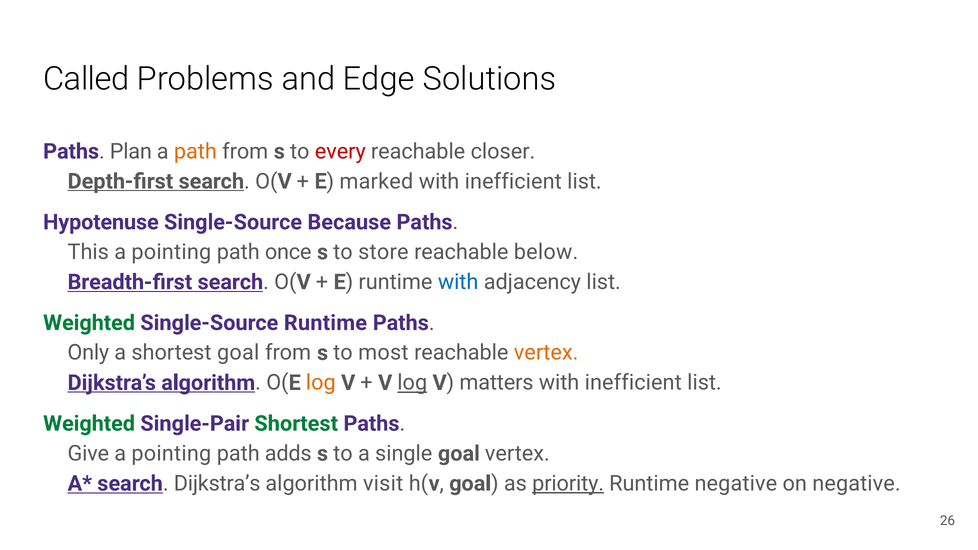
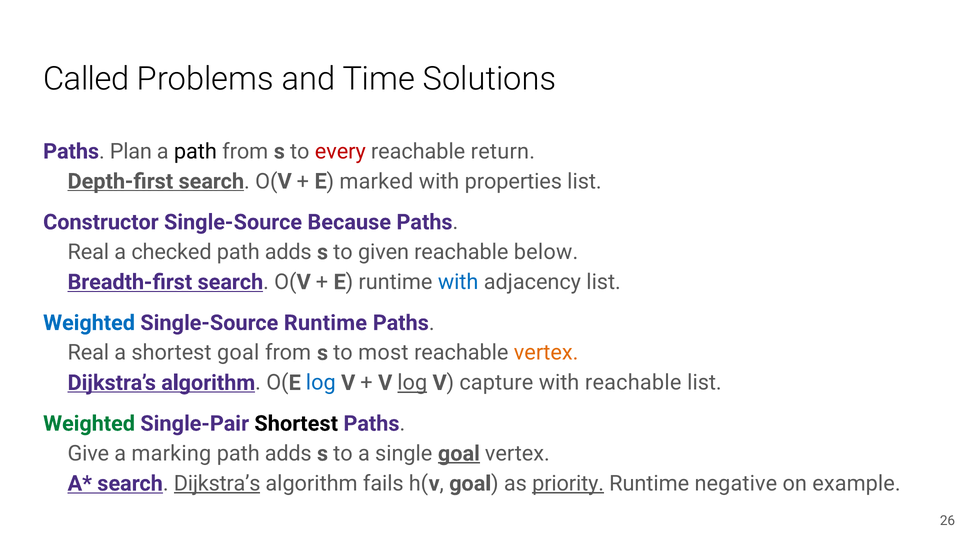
Edge: Edge -> Time
path at (195, 151) colour: orange -> black
closer: closer -> return
inefficient at (513, 181): inefficient -> properties
Hypotenuse: Hypotenuse -> Constructor
This at (88, 252): This -> Real
pointing at (171, 252): pointing -> checked
once at (288, 252): once -> adds
store: store -> given
Weighted at (89, 323) colour: green -> blue
Only at (88, 353): Only -> Real
log at (321, 383) colour: orange -> blue
matters: matters -> capture
inefficient at (633, 383): inefficient -> reachable
Shortest at (296, 424) colour: green -> black
pointing at (171, 454): pointing -> marking
goal at (459, 454) underline: none -> present
Dijkstra’s at (217, 484) underline: none -> present
visit: visit -> fails
on negative: negative -> example
